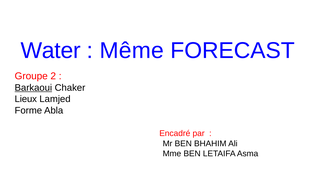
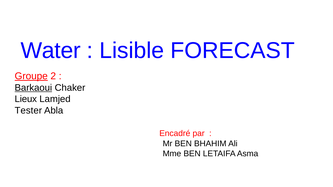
Même: Même -> Lisible
Groupe underline: none -> present
Forme: Forme -> Tester
